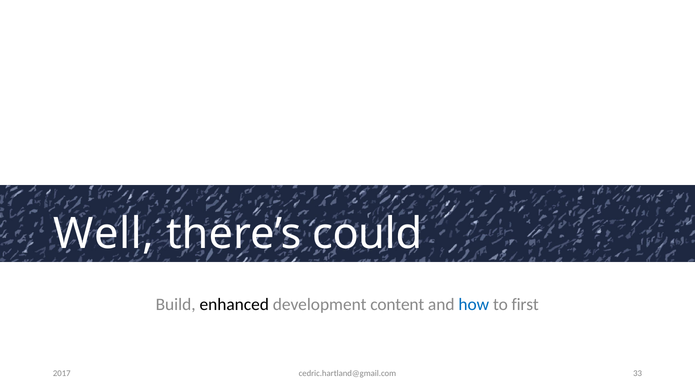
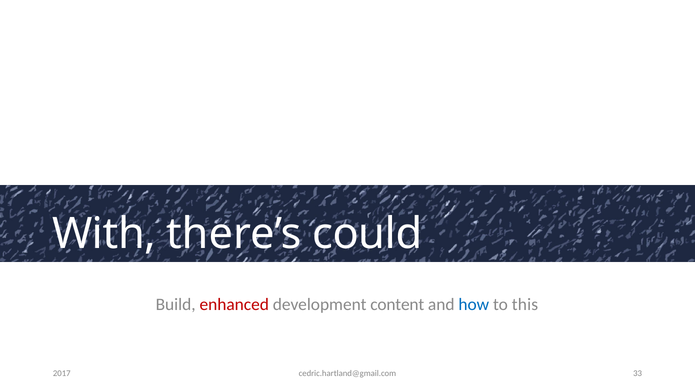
Well: Well -> With
enhanced colour: black -> red
first: first -> this
